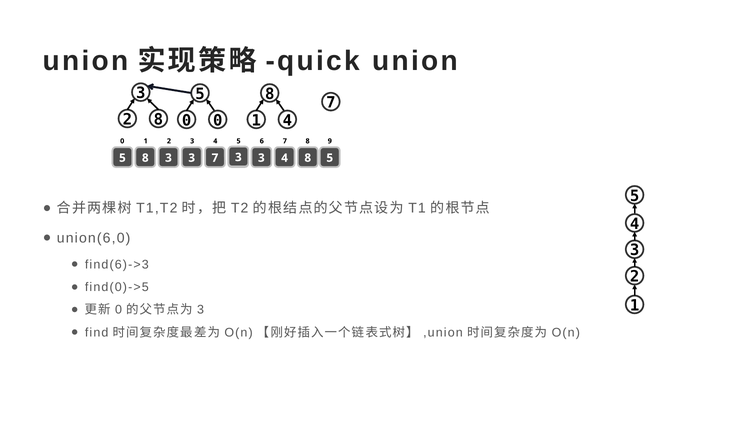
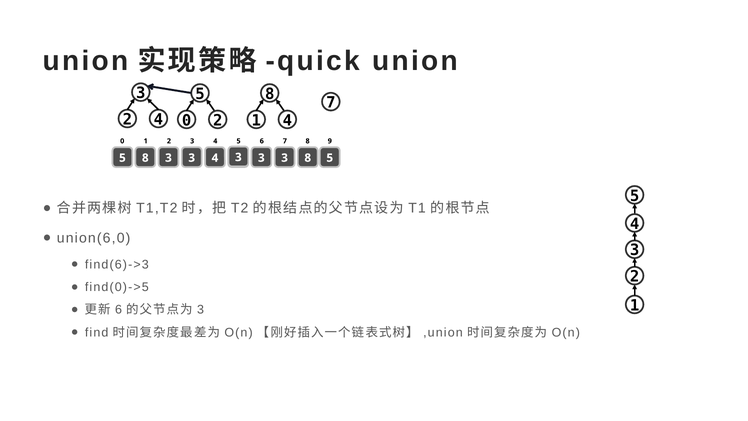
2 8: 8 -> 4
0 0: 0 -> 2
3 3 7: 7 -> 4
4 at (285, 158): 4 -> 3
0 at (119, 310): 0 -> 6
